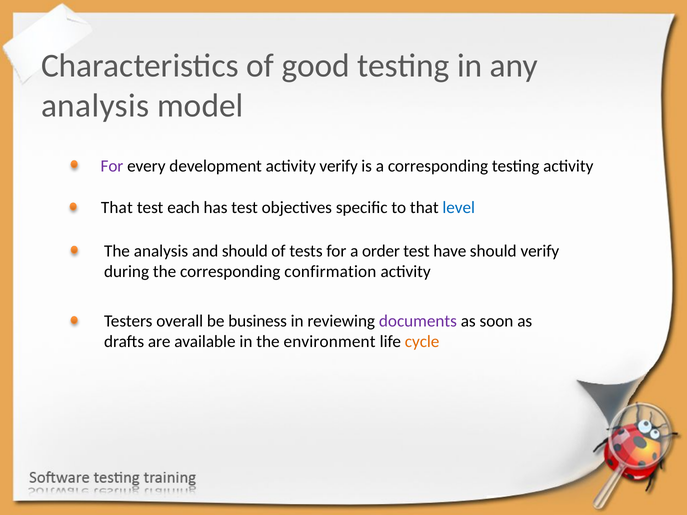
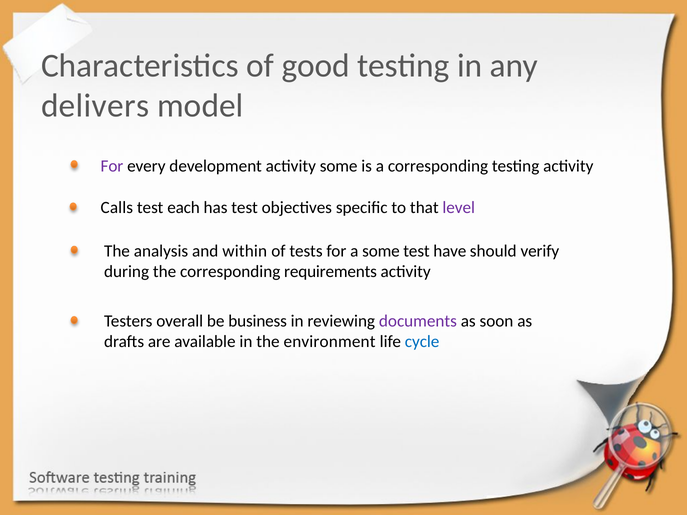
analysis at (95, 106): analysis -> delivers
activity verify: verify -> some
That at (117, 208): That -> Calls
level colour: blue -> purple
and should: should -> within
a order: order -> some
confirmation: confirmation -> requirements
cycle colour: orange -> blue
